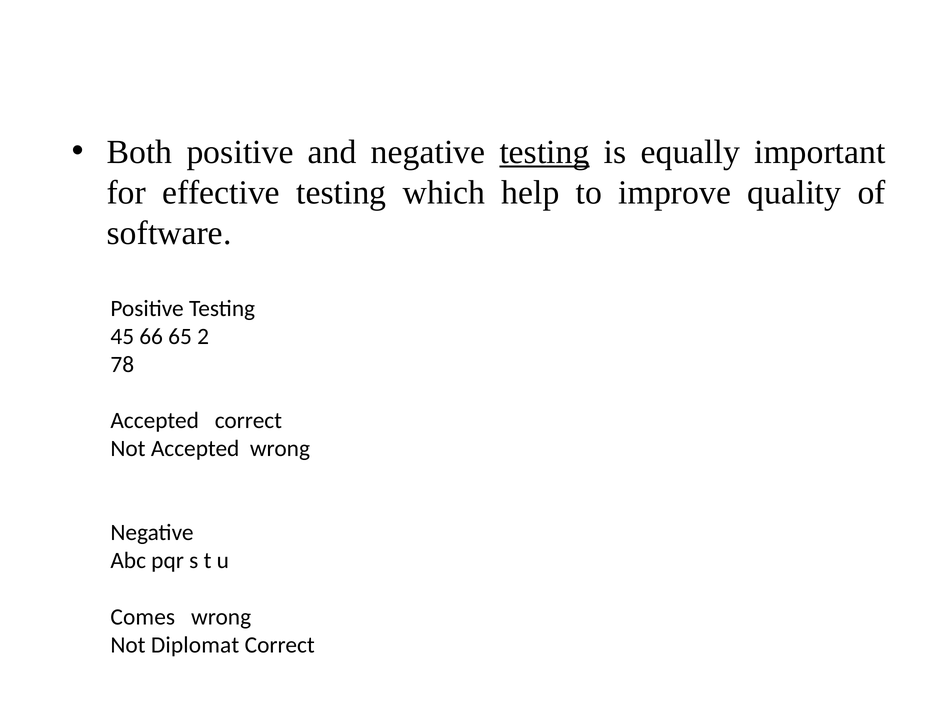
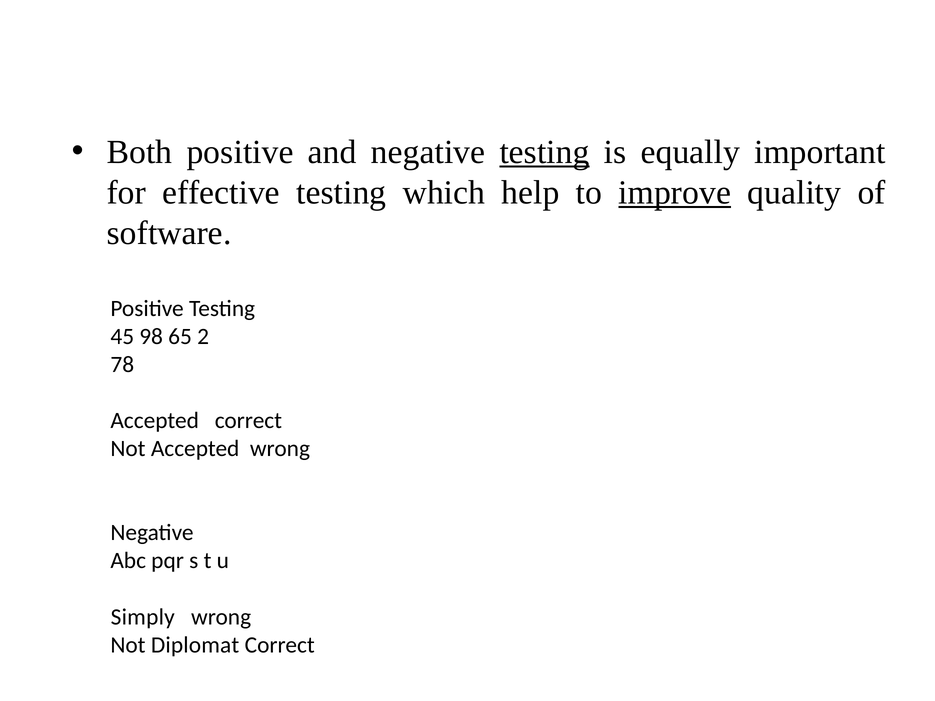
improve underline: none -> present
66: 66 -> 98
Comes: Comes -> Simply
